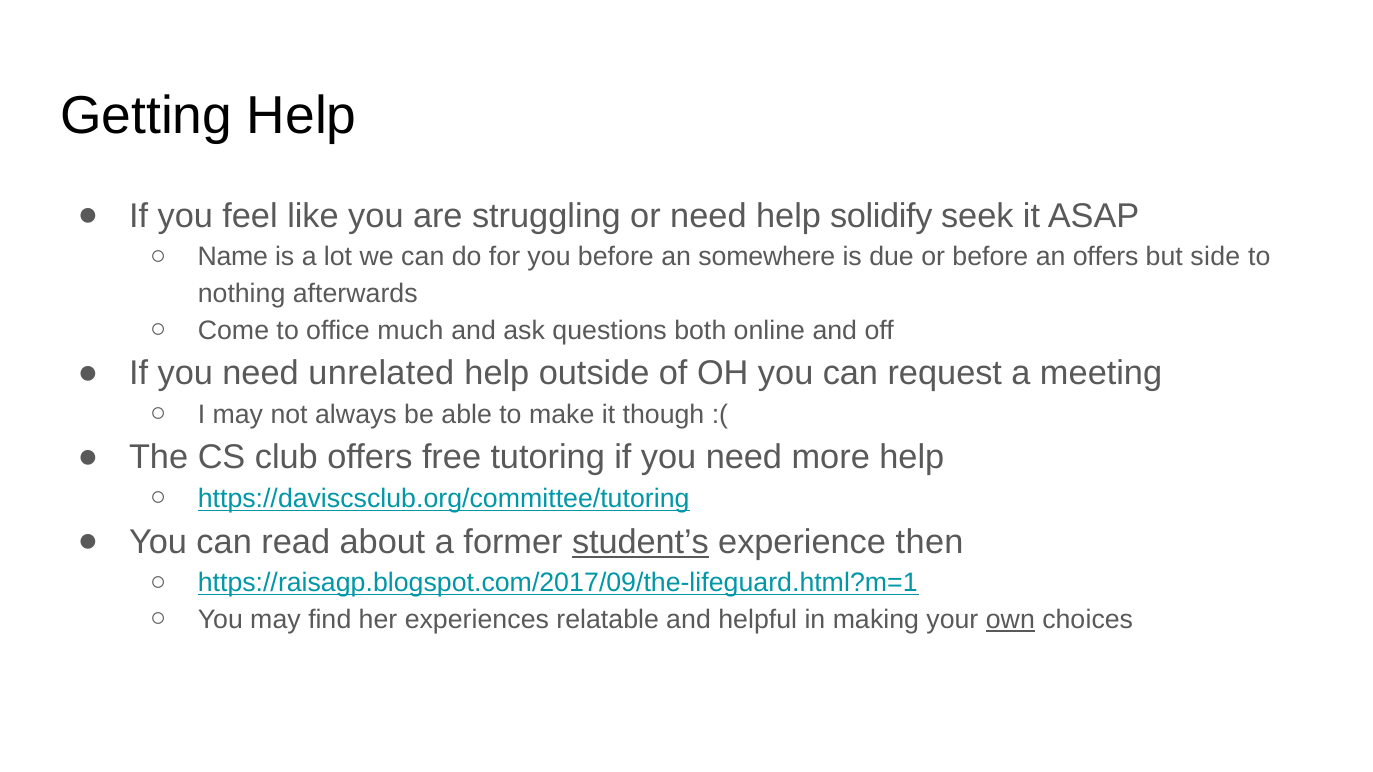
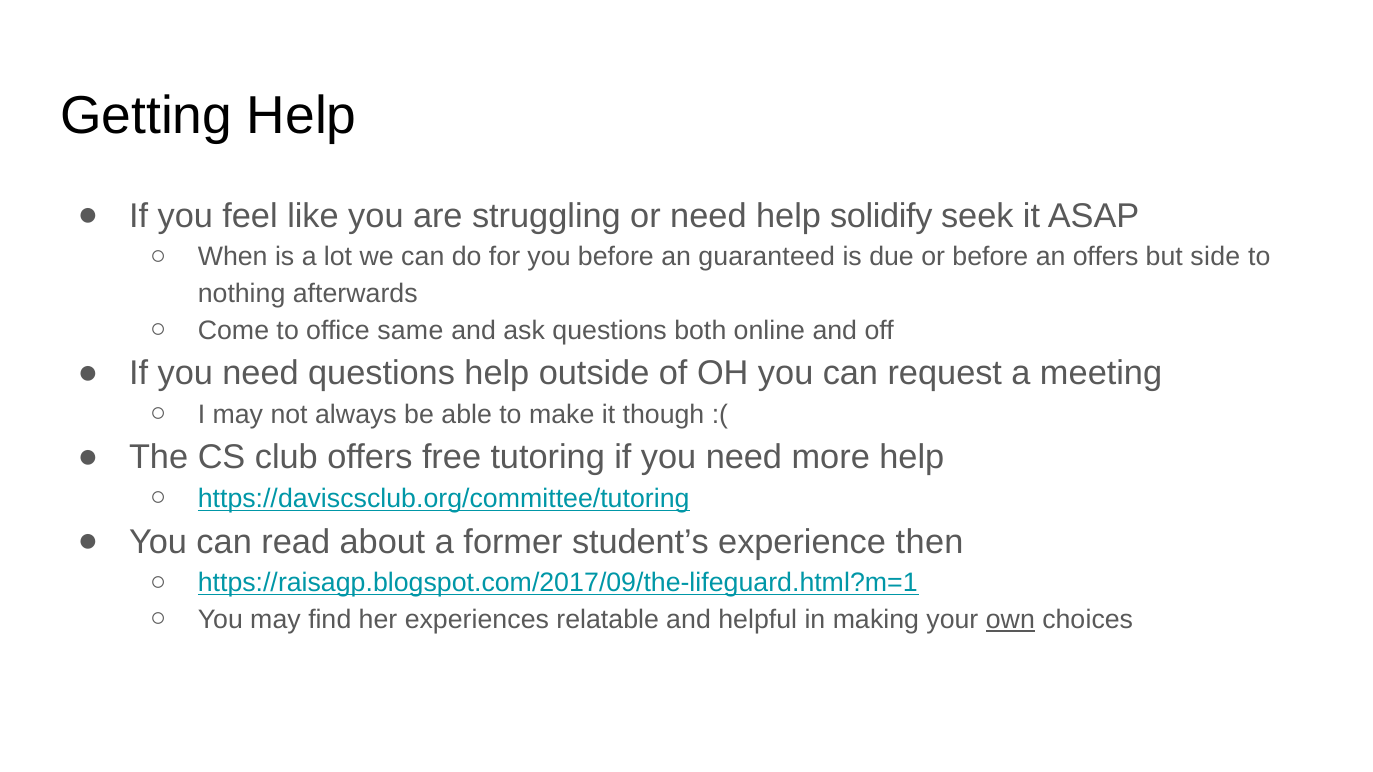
Name: Name -> When
somewhere: somewhere -> guaranteed
much: much -> same
need unrelated: unrelated -> questions
student’s underline: present -> none
